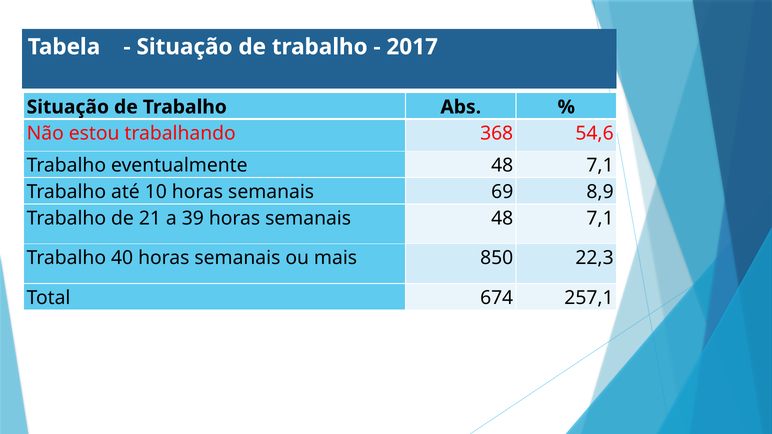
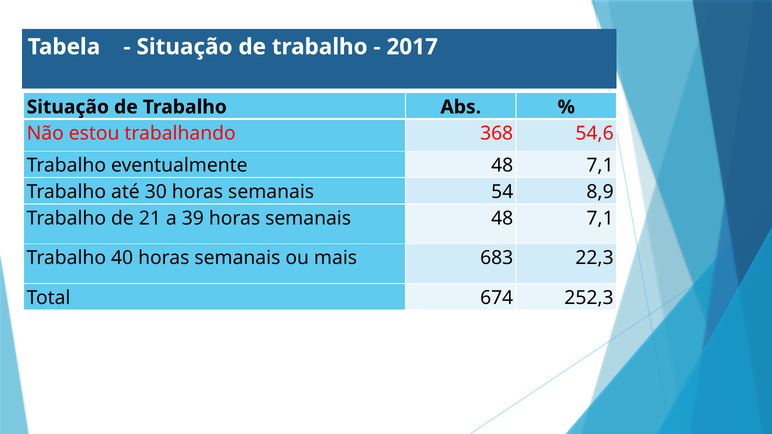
10: 10 -> 30
69: 69 -> 54
850: 850 -> 683
257,1: 257,1 -> 252,3
